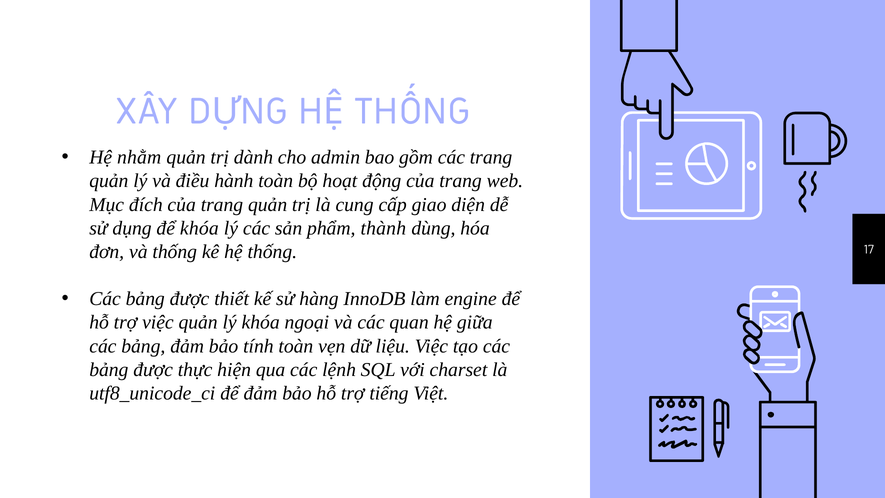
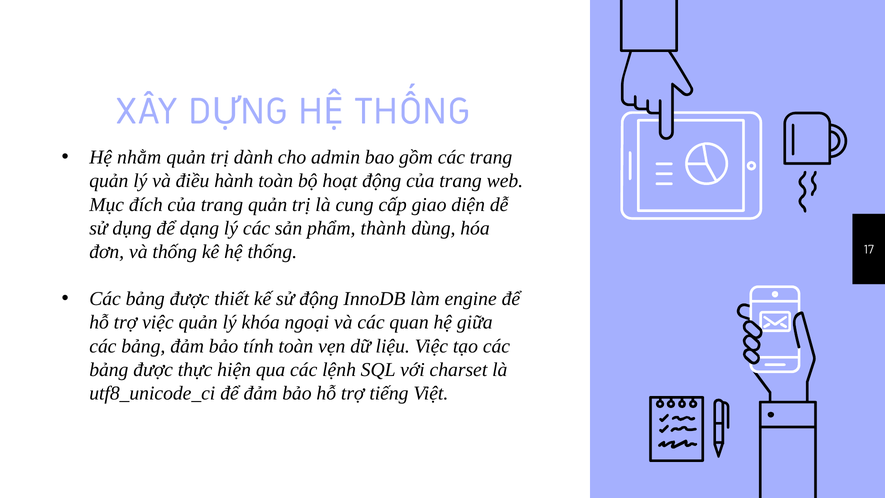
để khóa: khóa -> dạng
sử hàng: hàng -> động
